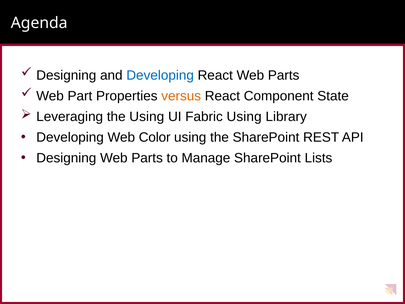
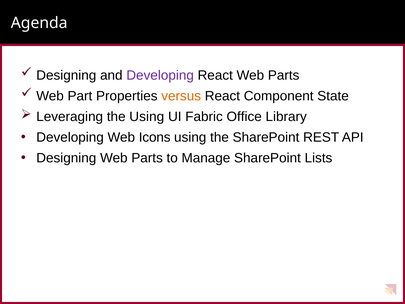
Developing at (160, 75) colour: blue -> purple
Fabric Using: Using -> Office
Color: Color -> Icons
